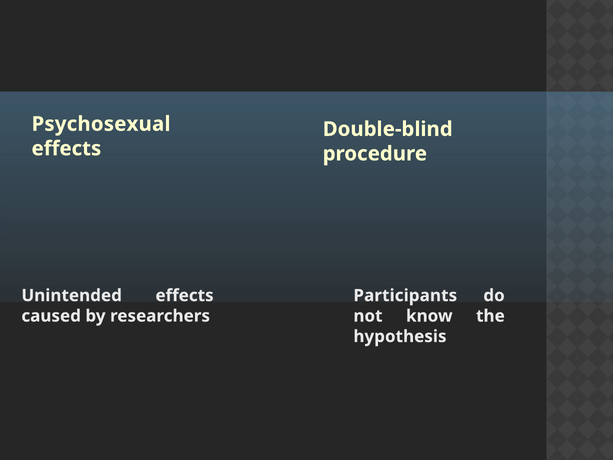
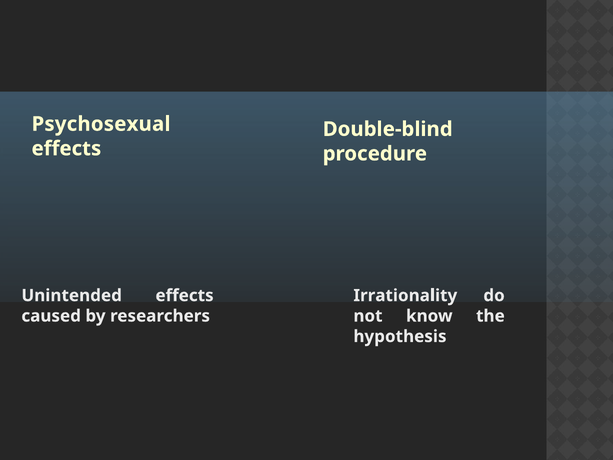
Participants: Participants -> Irrationality
